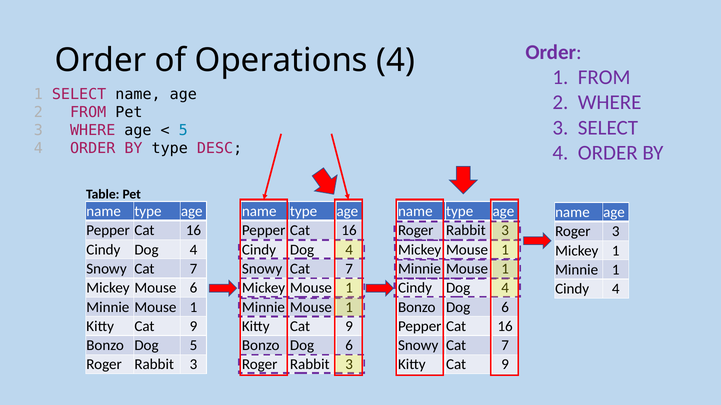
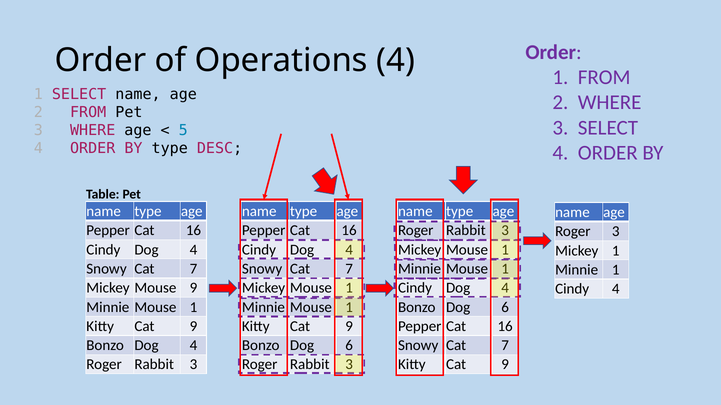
Mouse 6: 6 -> 9
Bonzo Dog 5: 5 -> 4
